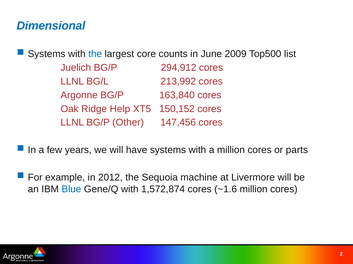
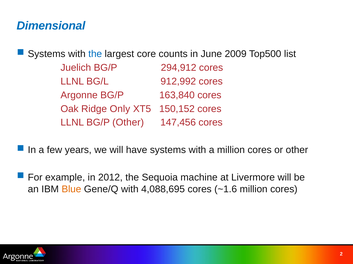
213,992: 213,992 -> 912,992
Help: Help -> Only
or parts: parts -> other
Blue colour: blue -> orange
1,572,874: 1,572,874 -> 4,088,695
